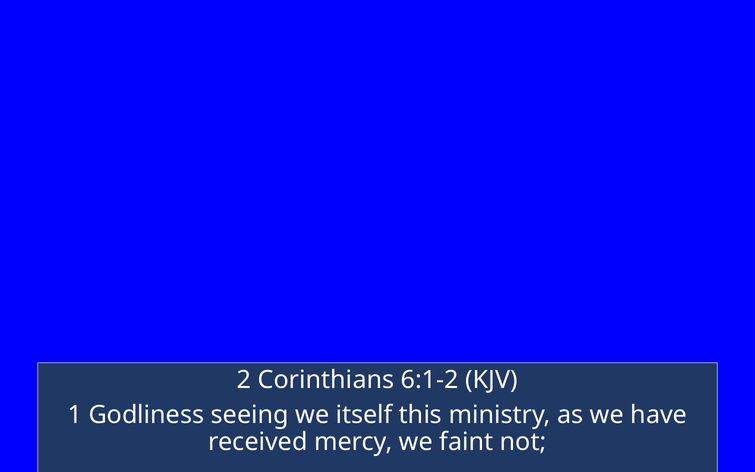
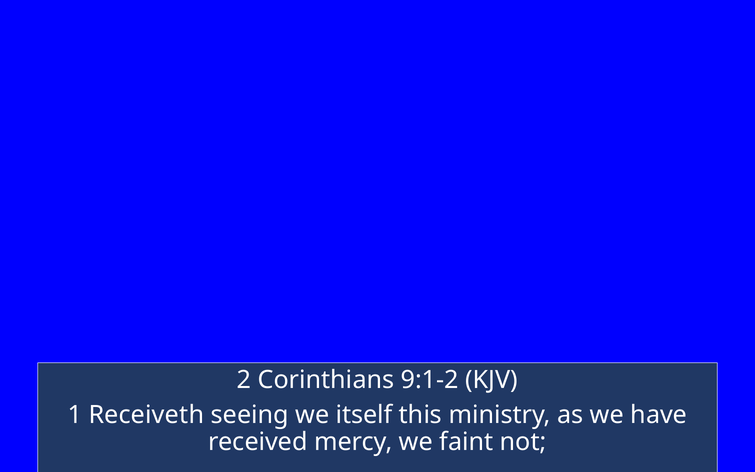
6:1-2: 6:1-2 -> 9:1-2
Godliness: Godliness -> Receiveth
